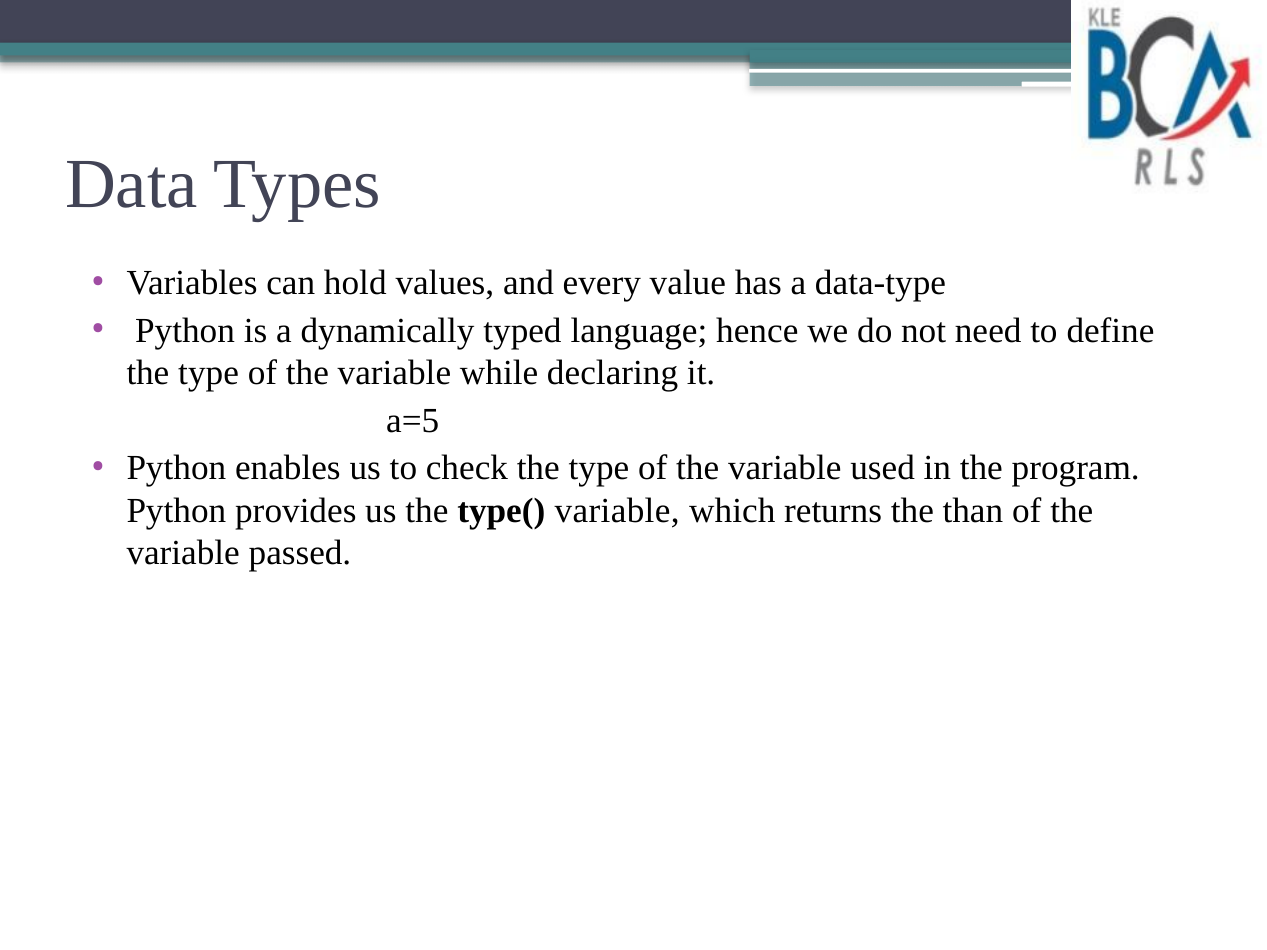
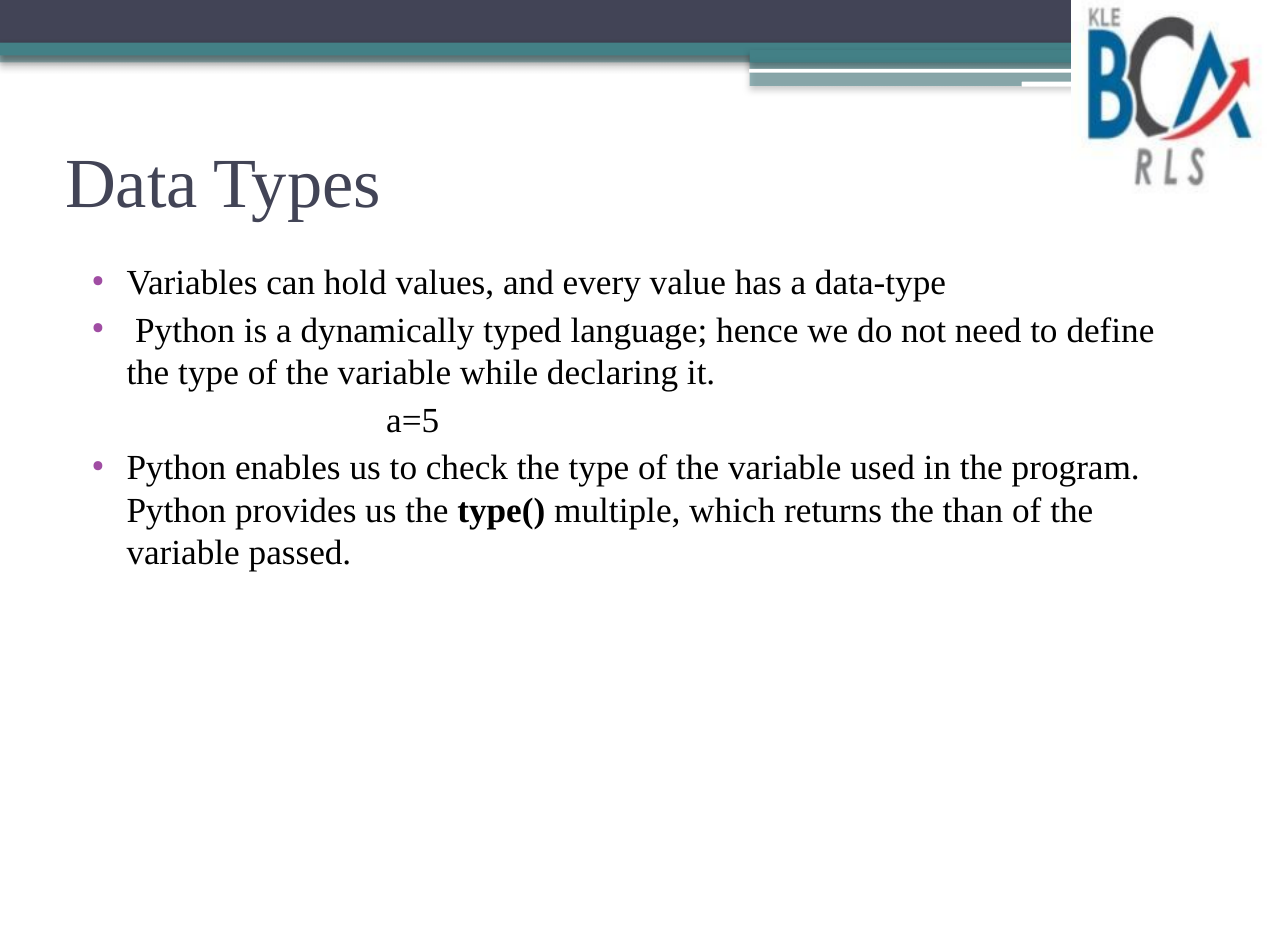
type( variable: variable -> multiple
